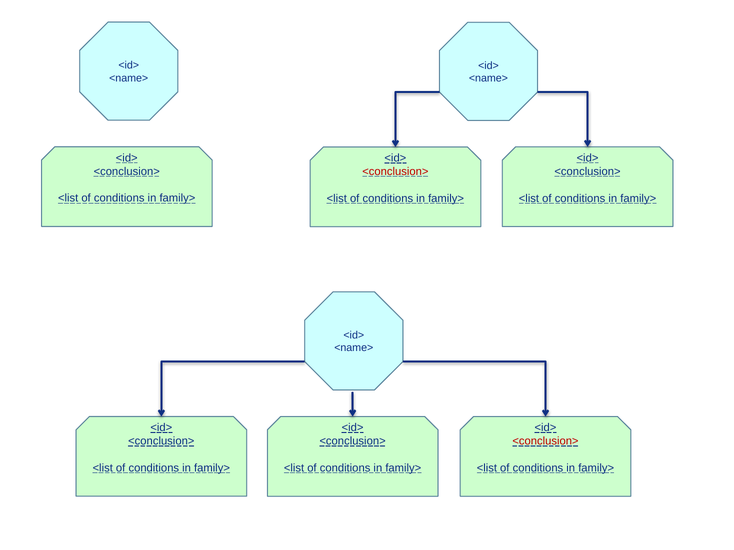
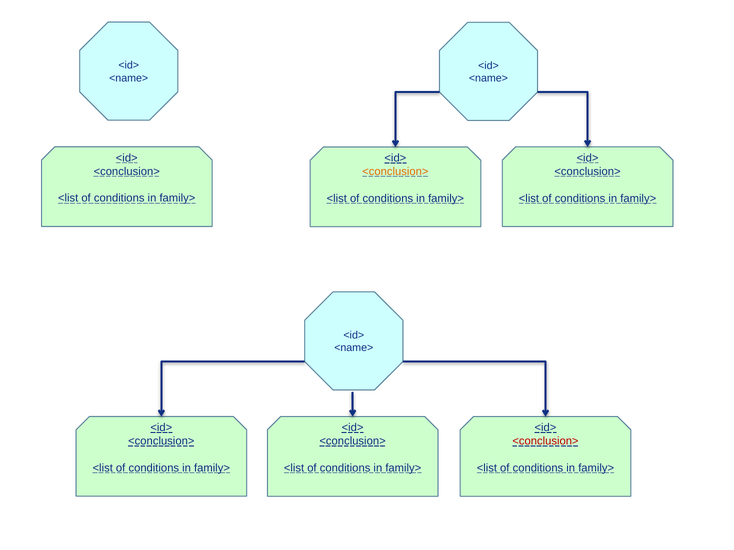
<conclusion> at (395, 172) colour: red -> orange
